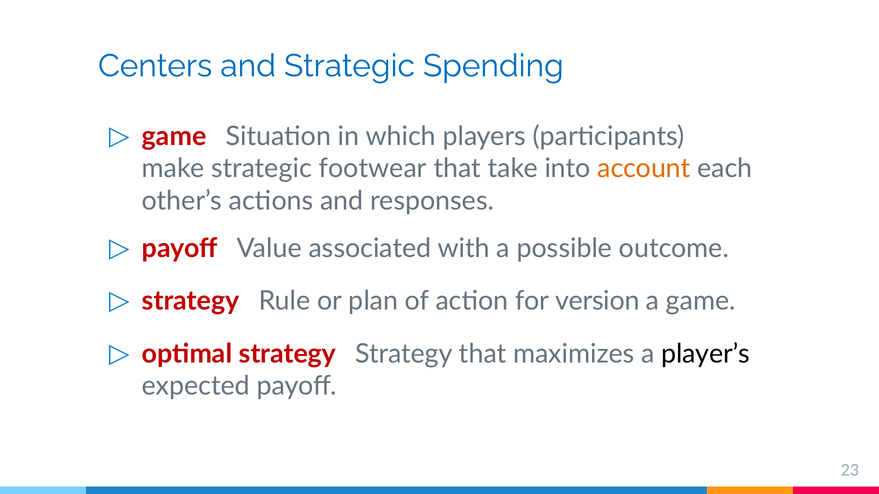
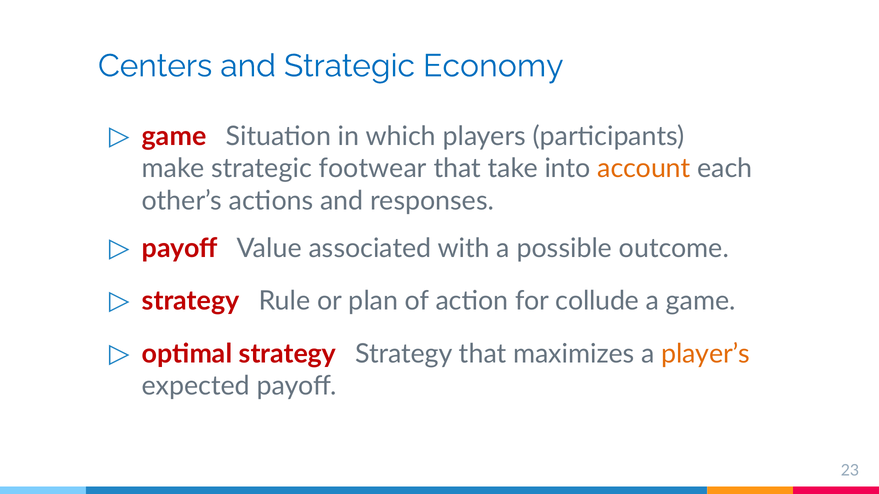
Spending: Spending -> Economy
version: version -> collude
player’s colour: black -> orange
